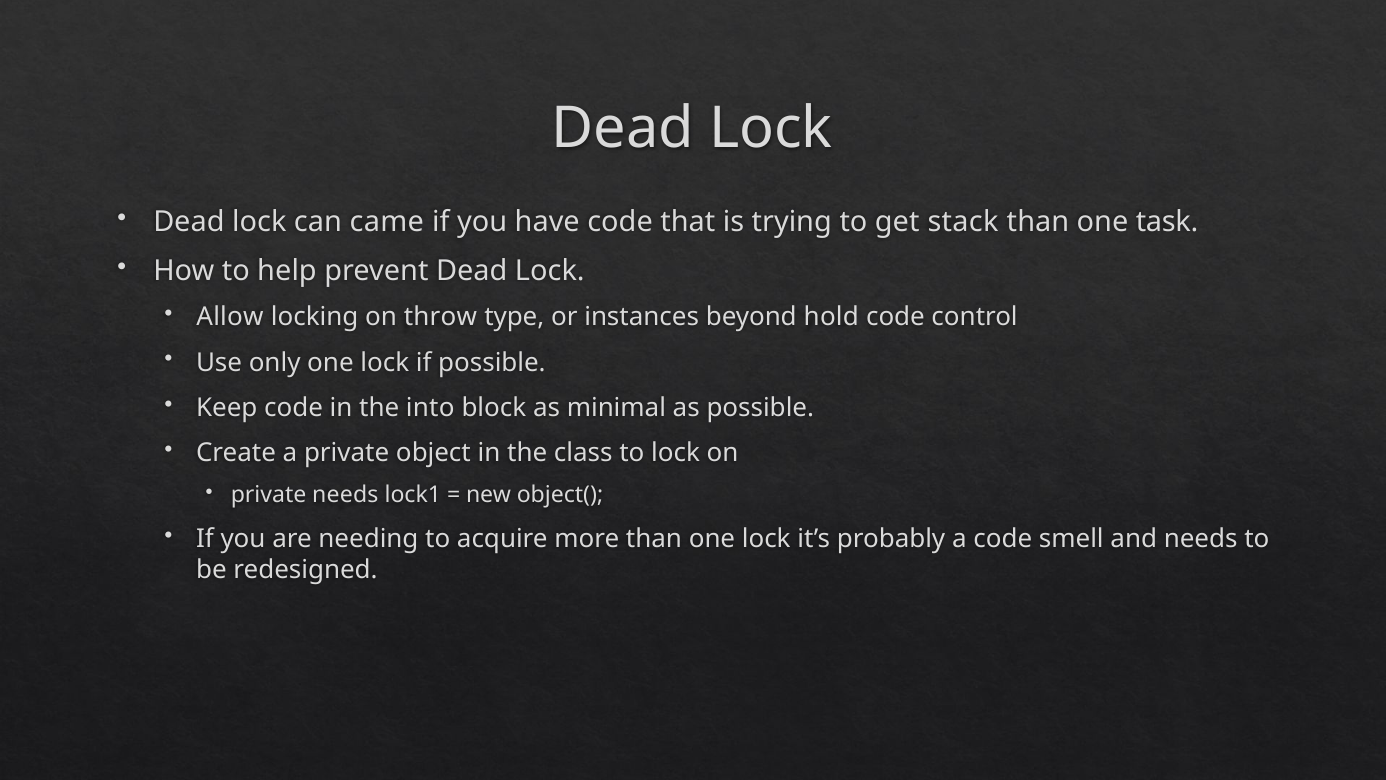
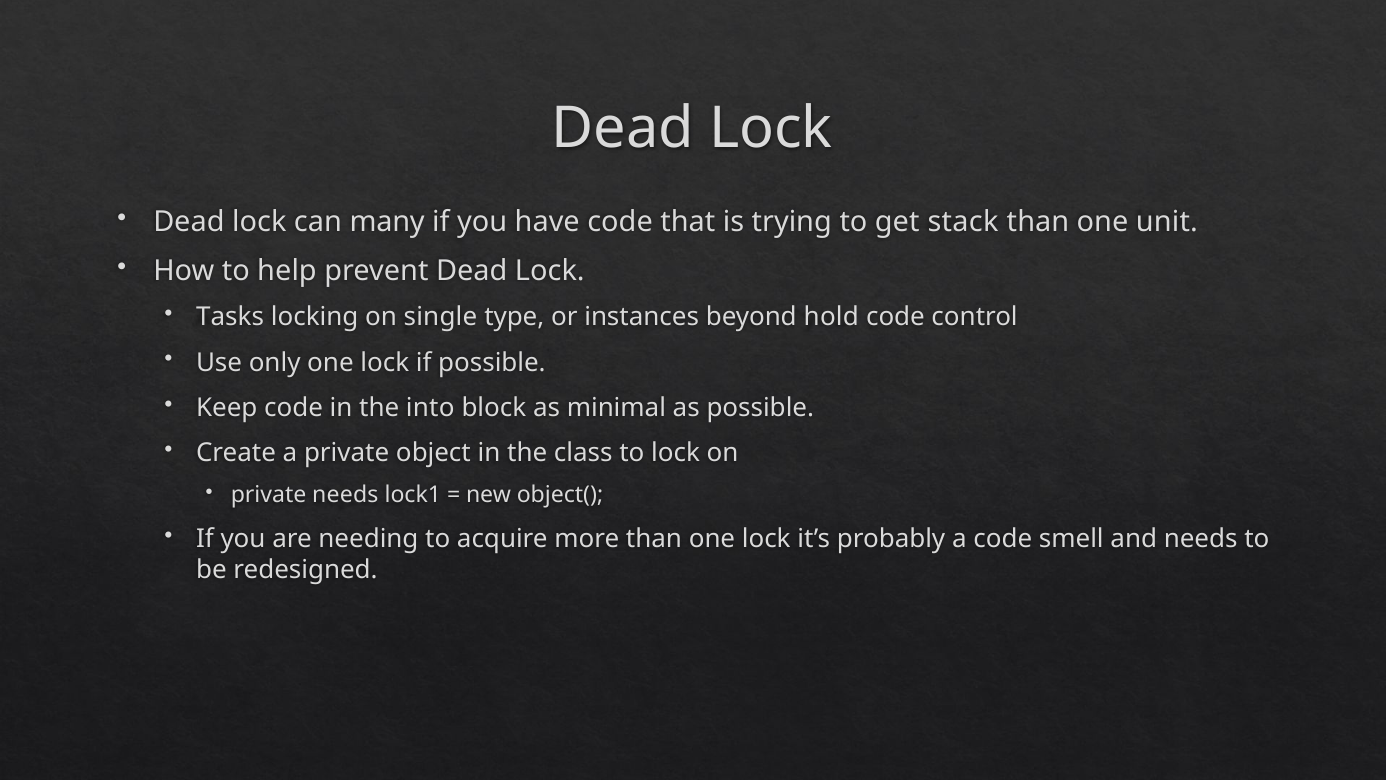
came: came -> many
task: task -> unit
Allow: Allow -> Tasks
throw: throw -> single
